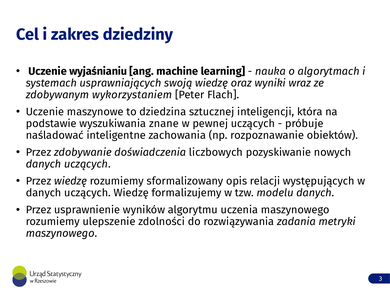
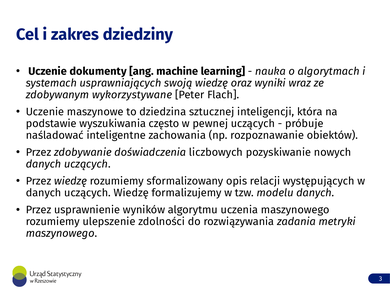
wyjaśnianiu: wyjaśnianiu -> dokumenty
wykorzystaniem: wykorzystaniem -> wykorzystywane
znane: znane -> często
